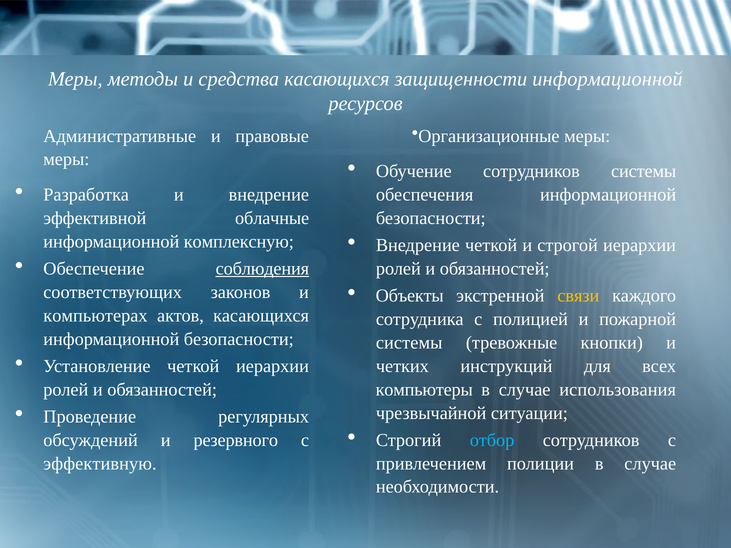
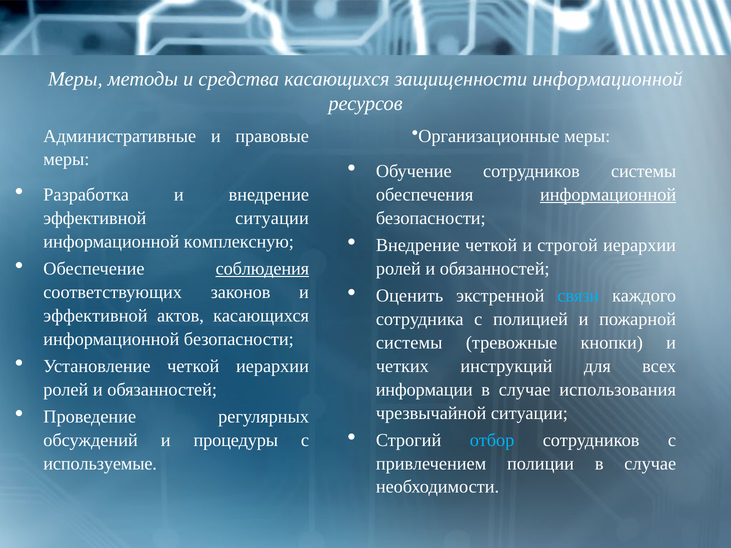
информационной at (608, 195) underline: none -> present
эффективной облачные: облачные -> ситуации
Объекты: Объекты -> Оценить
связи colour: yellow -> light blue
компьютерах at (95, 316): компьютерах -> эффективной
компьютеры: компьютеры -> информации
резервного: резервного -> процедуры
эффективную: эффективную -> используемые
